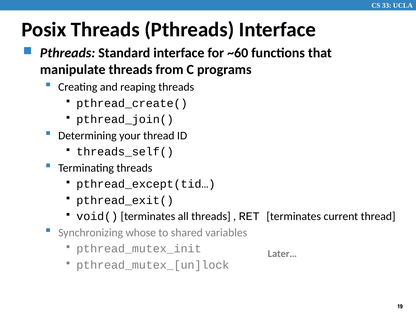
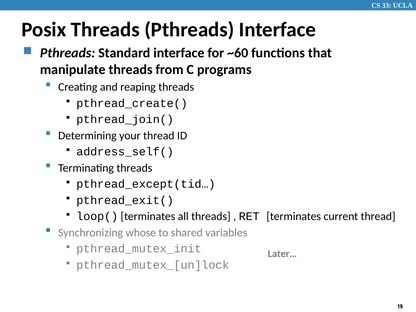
threads_self(: threads_self( -> address_self(
void(: void( -> loop(
